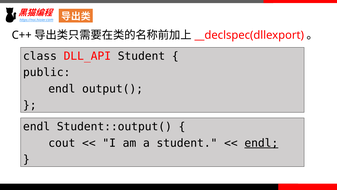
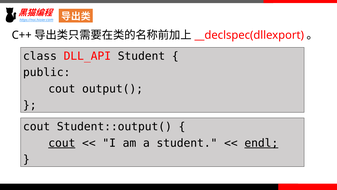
endl at (62, 89): endl -> cout
endl at (37, 126): endl -> cout
cout at (62, 143) underline: none -> present
